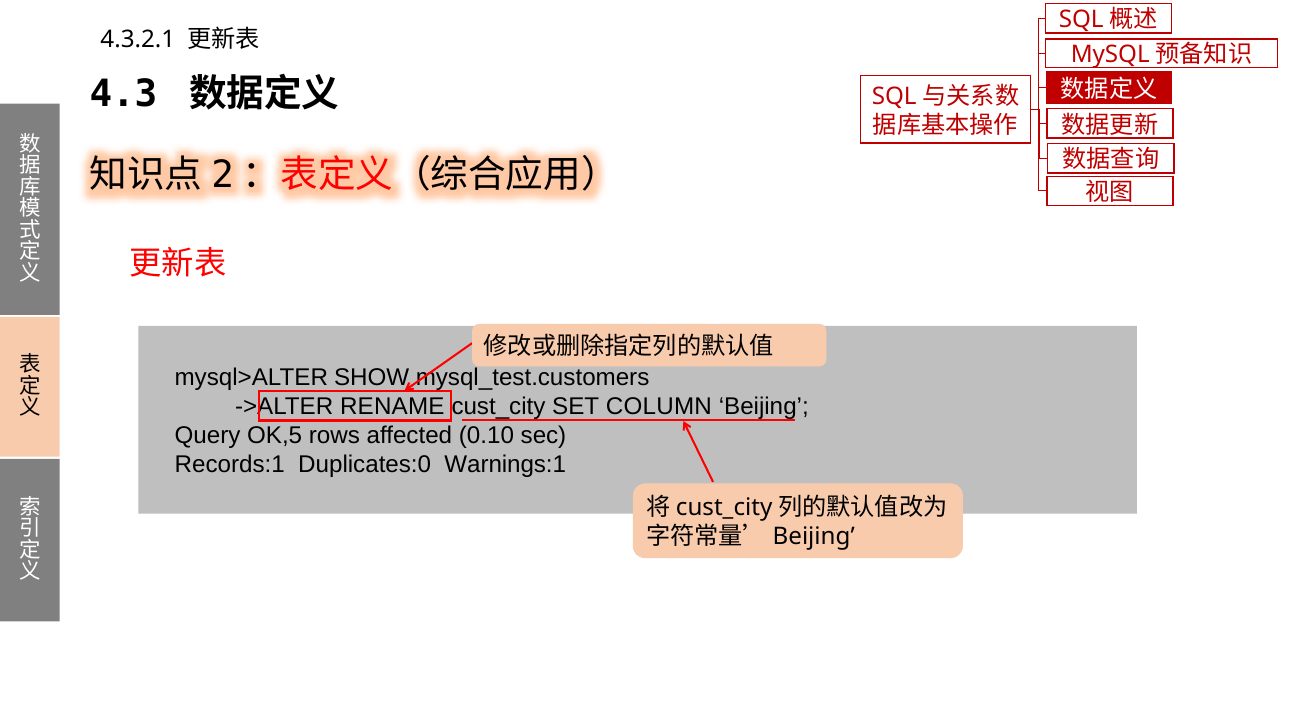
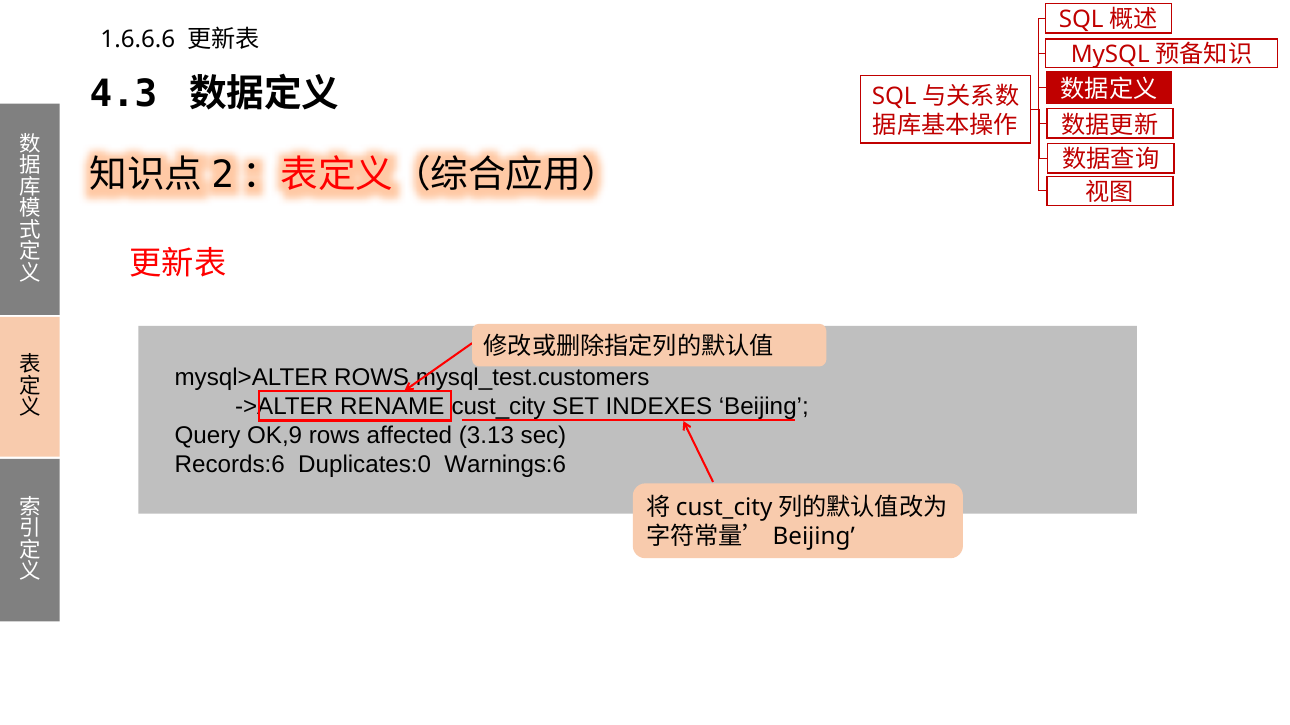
4.3.2.1: 4.3.2.1 -> 1.6.6.6
mysql>ALTER SHOW: SHOW -> ROWS
COLUMN: COLUMN -> INDEXES
OK,5: OK,5 -> OK,9
0.10: 0.10 -> 3.13
Records:1: Records:1 -> Records:6
Warnings:1: Warnings:1 -> Warnings:6
